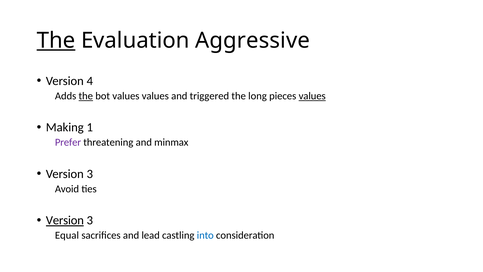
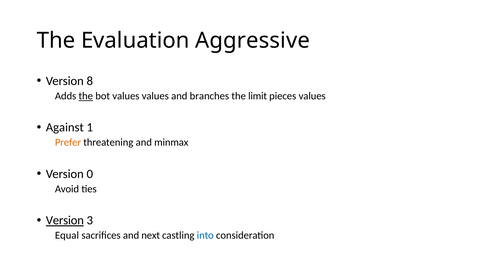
The at (56, 41) underline: present -> none
4: 4 -> 8
triggered: triggered -> branches
long: long -> limit
values at (312, 96) underline: present -> none
Making: Making -> Against
Prefer colour: purple -> orange
3 at (90, 174): 3 -> 0
lead: lead -> next
